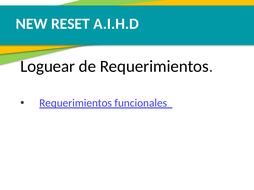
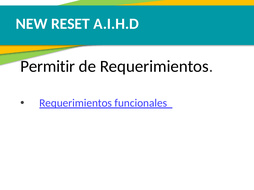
Loguear: Loguear -> Permitir
